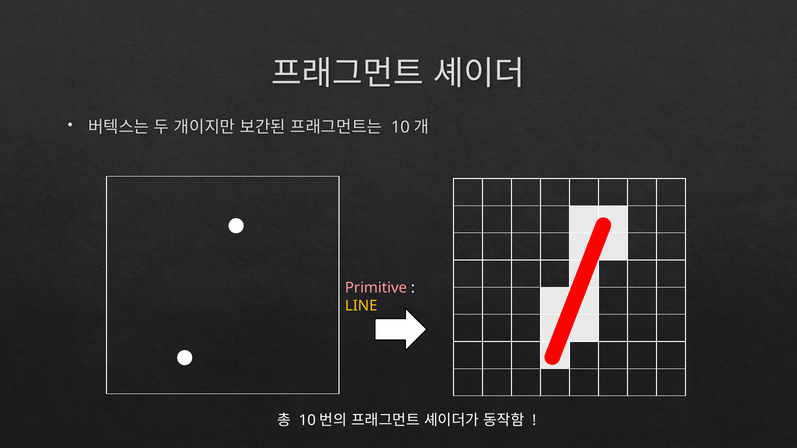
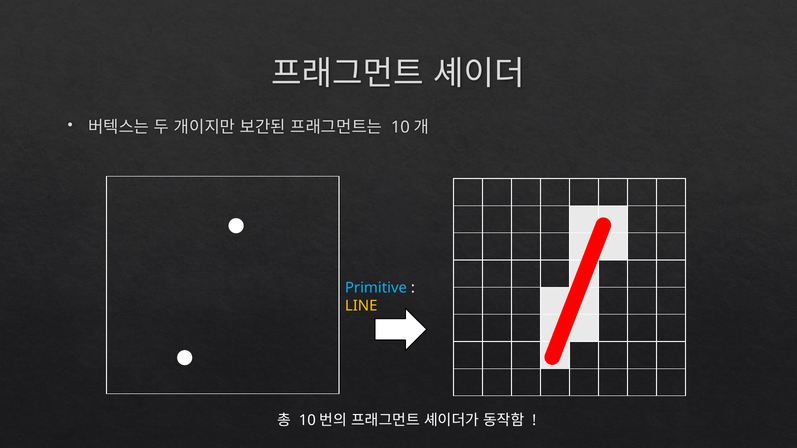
Primitive colour: pink -> light blue
